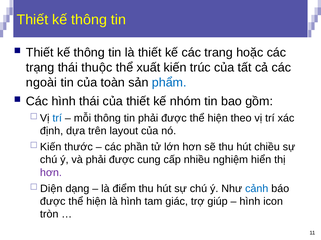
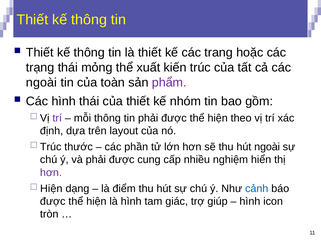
thuộc: thuộc -> mỏng
phẩm colour: blue -> purple
trí at (57, 118) colour: blue -> purple
Kiến at (51, 147): Kiến -> Trúc
hút chiều: chiều -> ngoài
Diện at (51, 189): Diện -> Hiện
